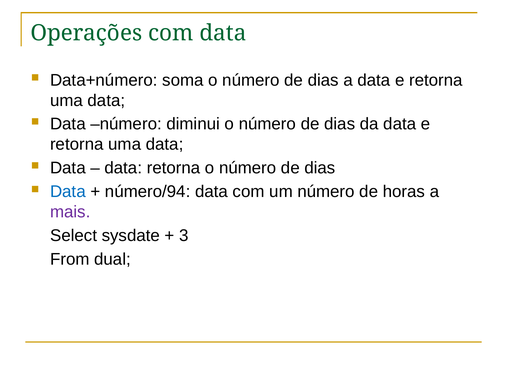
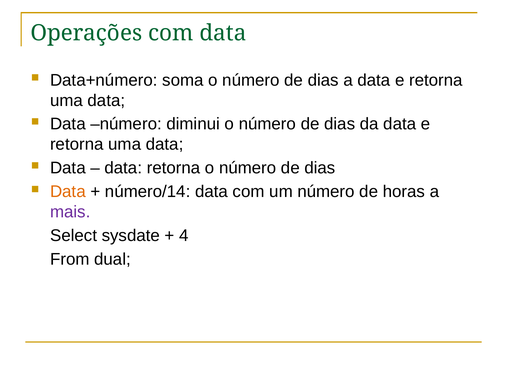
Data at (68, 192) colour: blue -> orange
número/94: número/94 -> número/14
3: 3 -> 4
